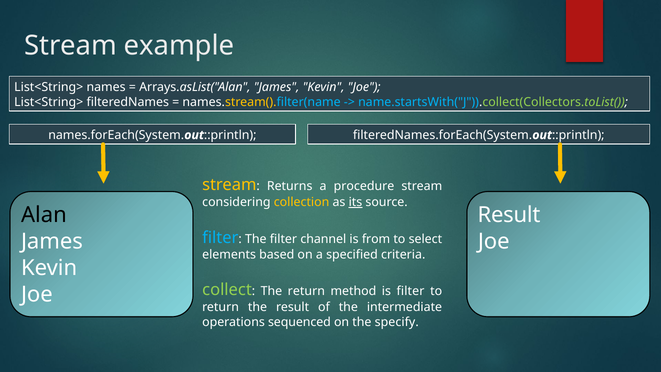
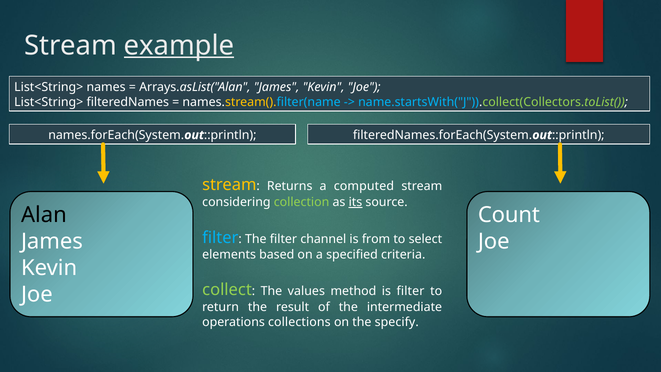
example underline: none -> present
procedure: procedure -> computed
collection colour: yellow -> light green
Result at (509, 215): Result -> Count
The return: return -> values
sequenced: sequenced -> collections
